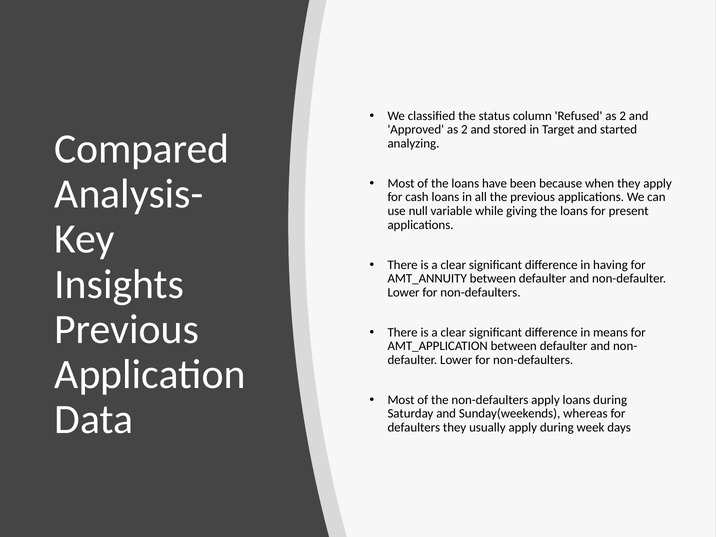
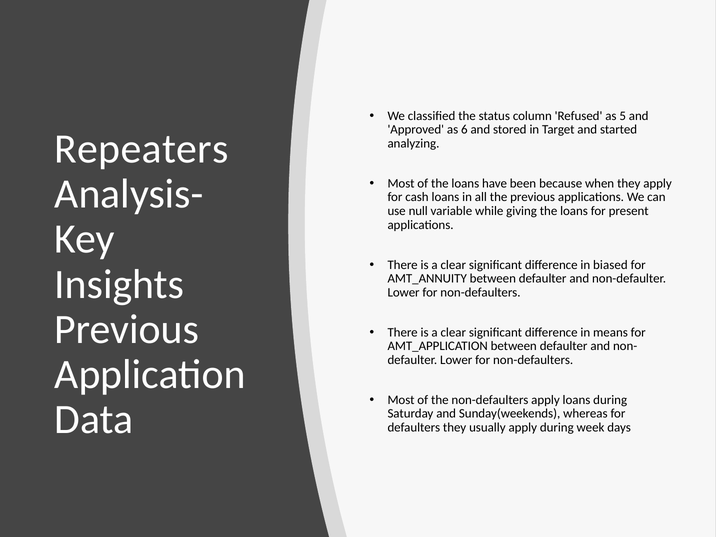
Refused as 2: 2 -> 5
Approved as 2: 2 -> 6
Compared: Compared -> Repeaters
having: having -> biased
